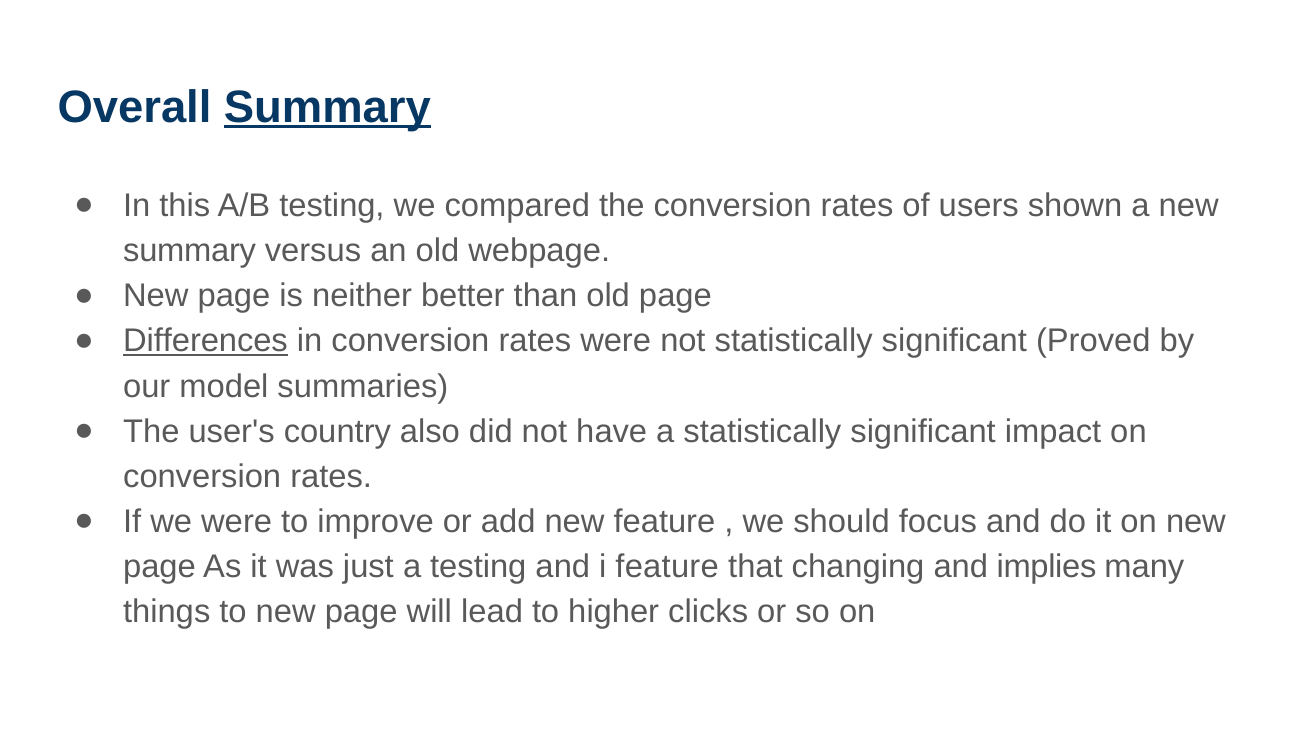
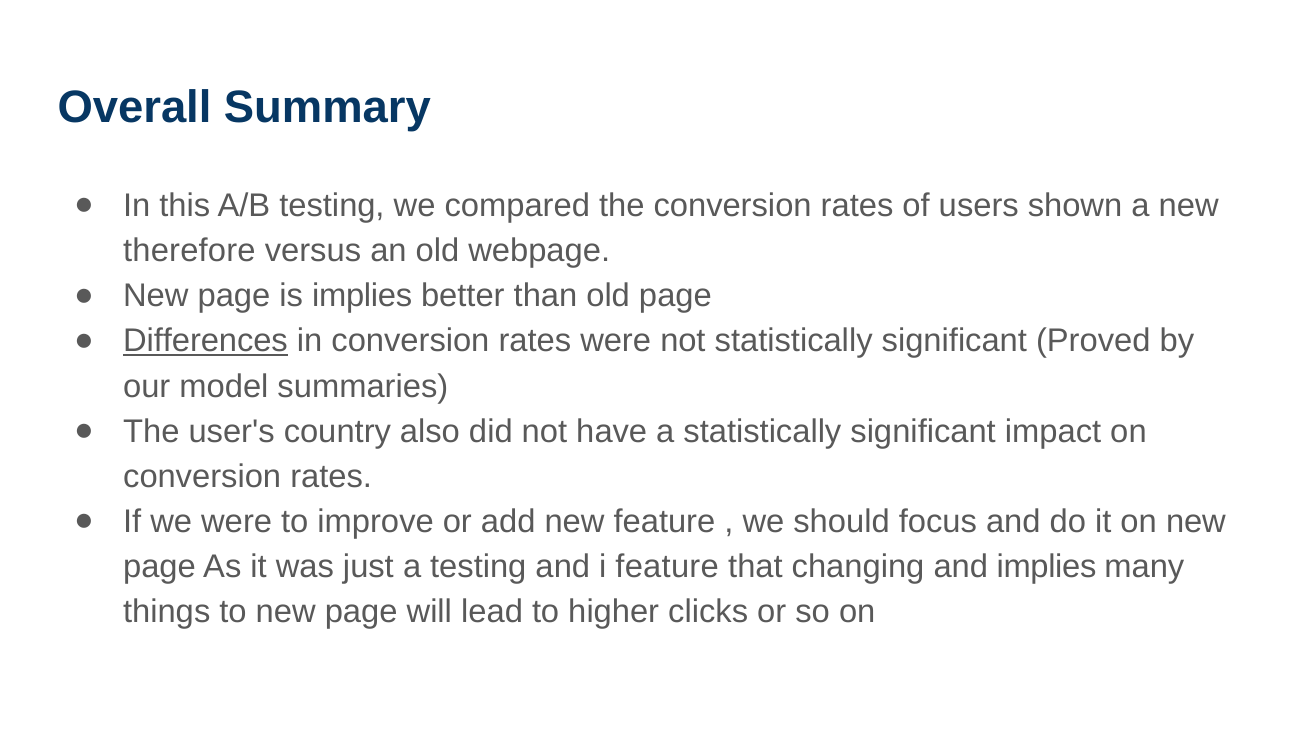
Summary at (327, 107) underline: present -> none
summary at (190, 251): summary -> therefore
is neither: neither -> implies
